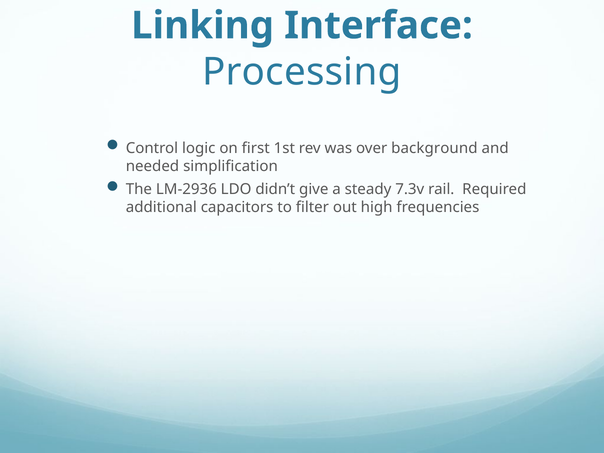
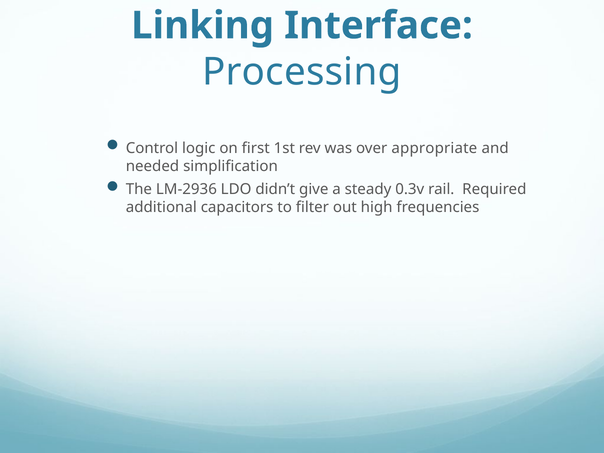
background: background -> appropriate
7.3v: 7.3v -> 0.3v
